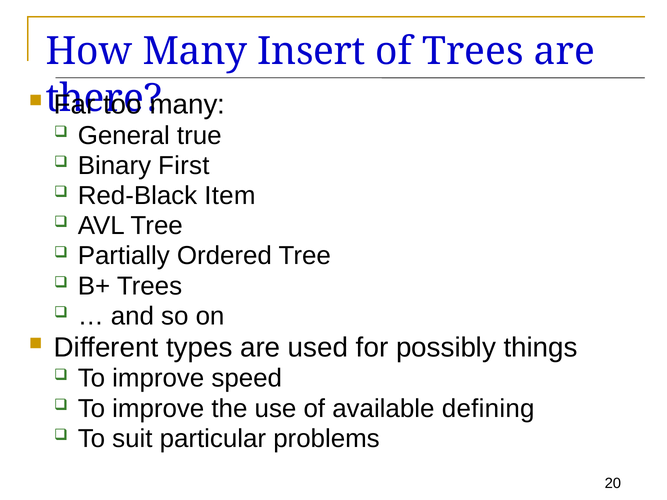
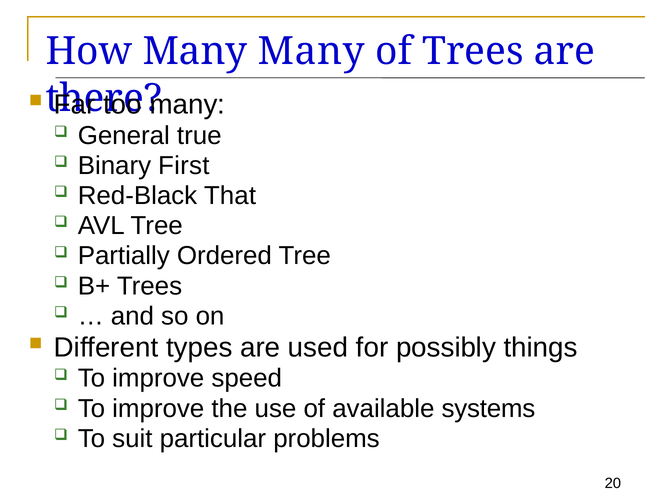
Many Insert: Insert -> Many
Item: Item -> That
defining: defining -> systems
